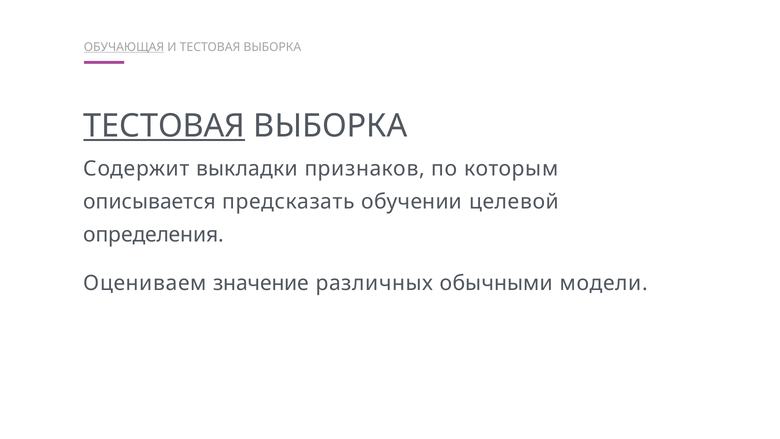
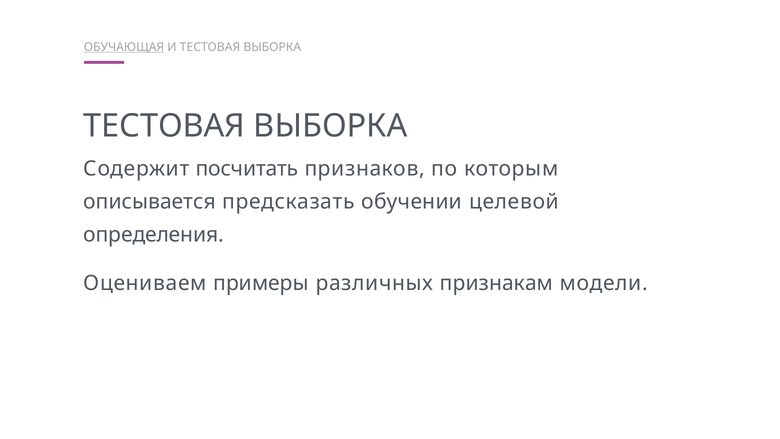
ТЕСТОВАЯ at (164, 126) underline: present -> none
выкладки: выкладки -> посчитать
значение: значение -> примеры
обычными: обычными -> признакам
